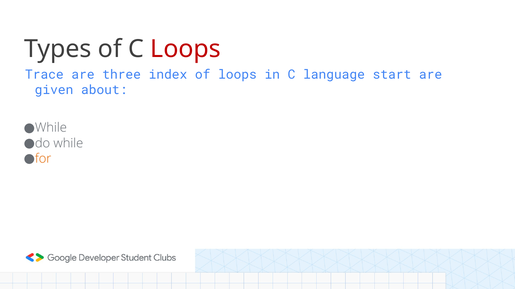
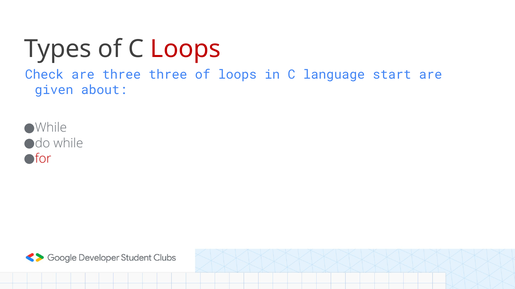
Trace: Trace -> Check
three index: index -> three
for colour: orange -> red
